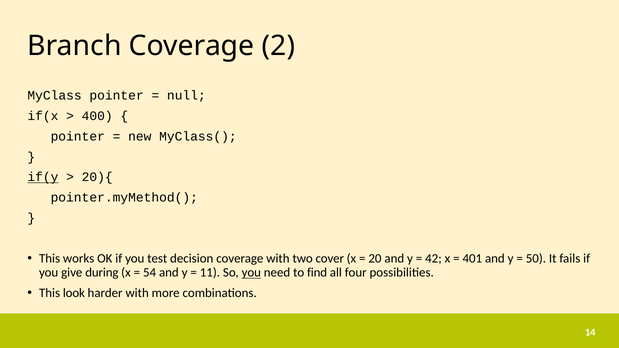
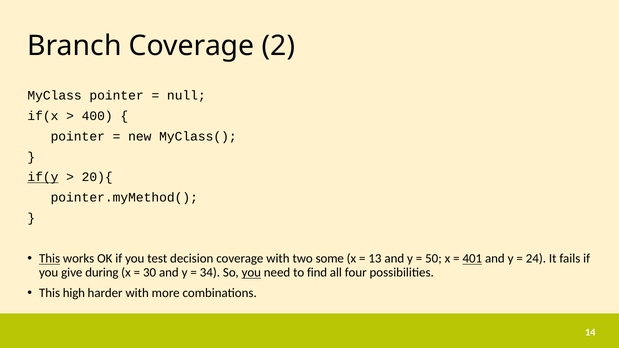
This at (50, 259) underline: none -> present
cover: cover -> some
20: 20 -> 13
42: 42 -> 50
401 underline: none -> present
50: 50 -> 24
54: 54 -> 30
11: 11 -> 34
look: look -> high
